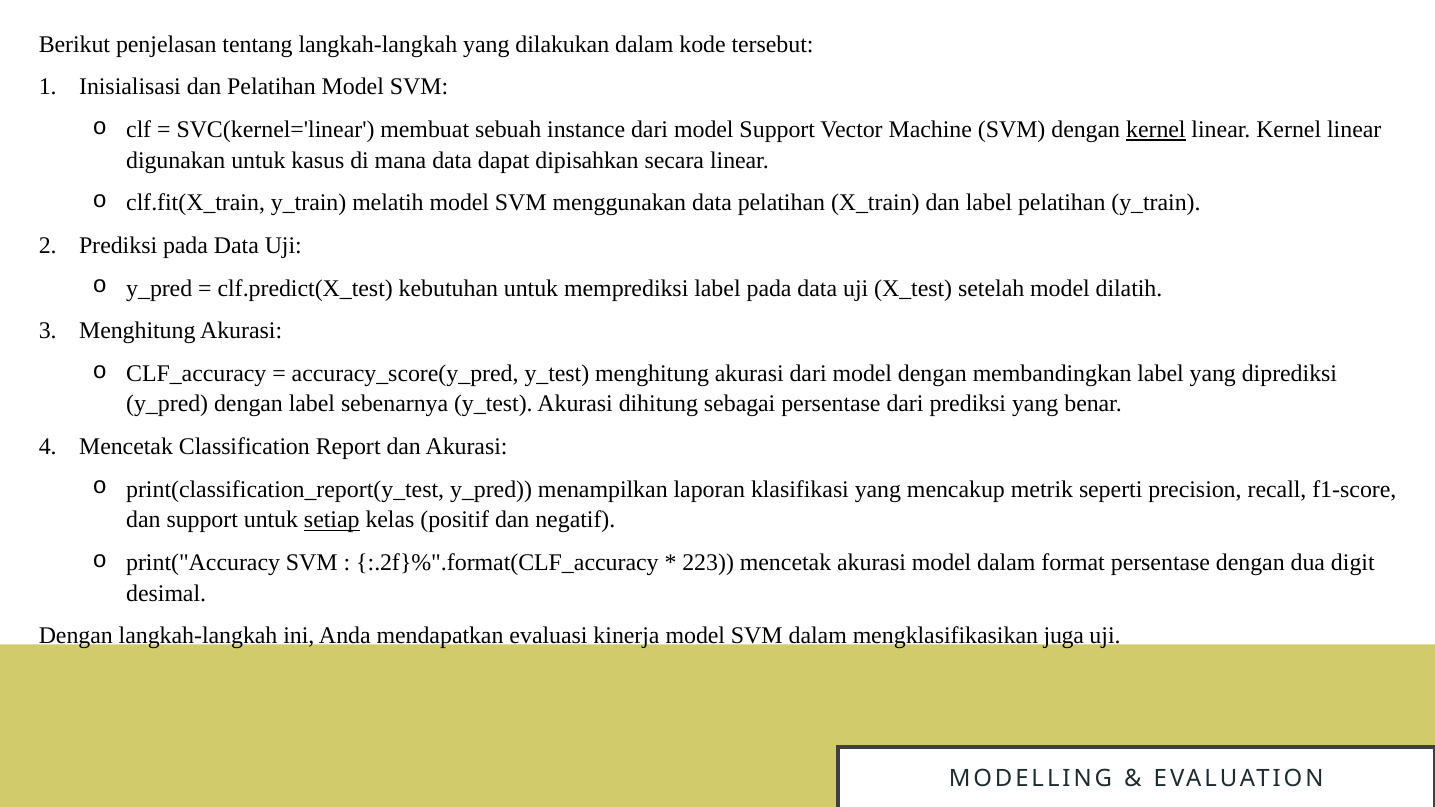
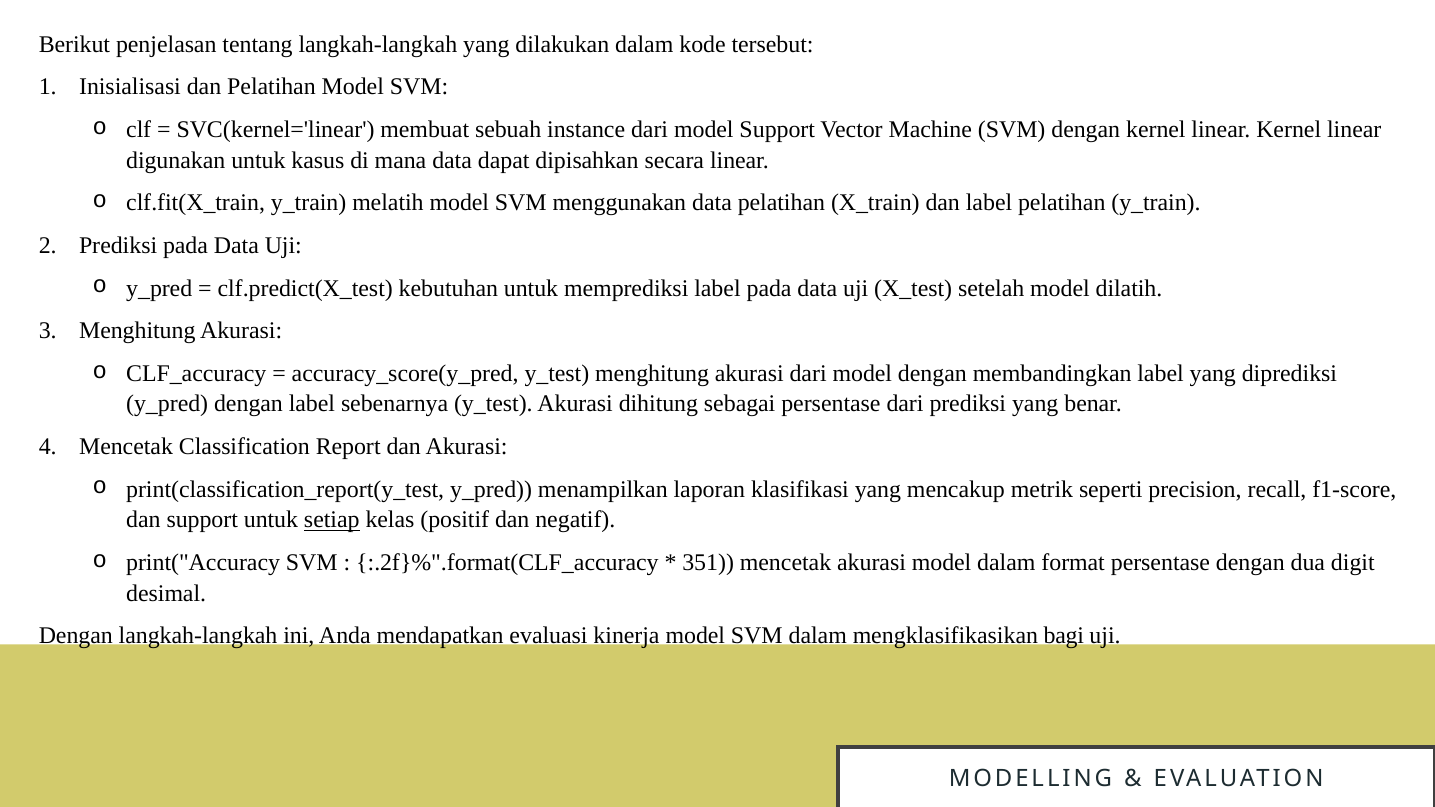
kernel at (1156, 130) underline: present -> none
223: 223 -> 351
juga: juga -> bagi
